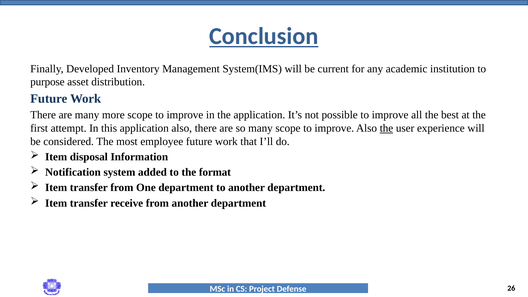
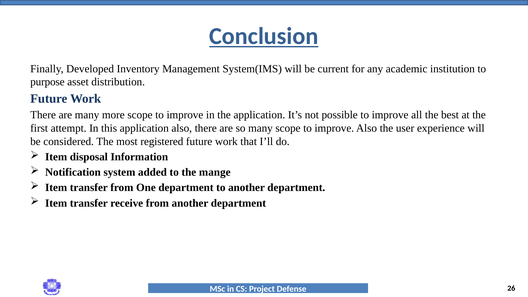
the at (386, 128) underline: present -> none
employee: employee -> registered
format: format -> mange
